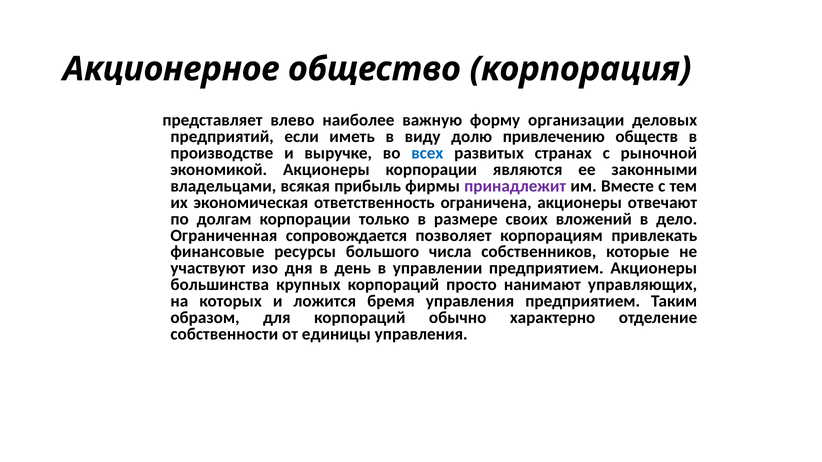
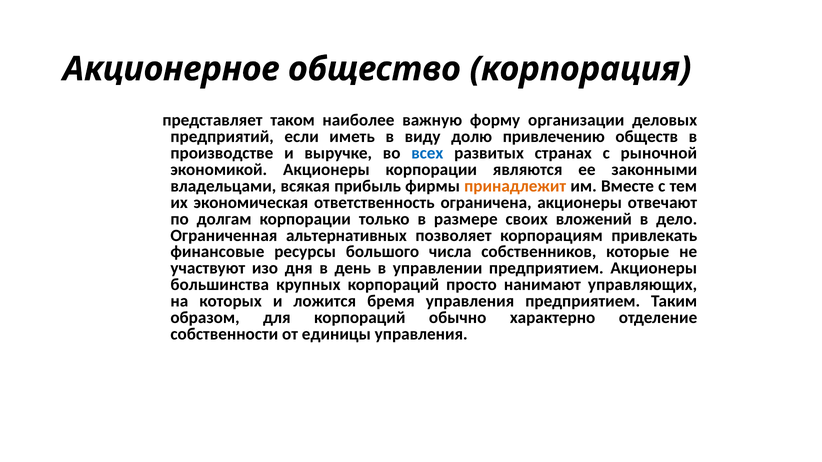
влево: влево -> таком
принадлежит colour: purple -> orange
сопровождается: сопровождается -> альтернативных
